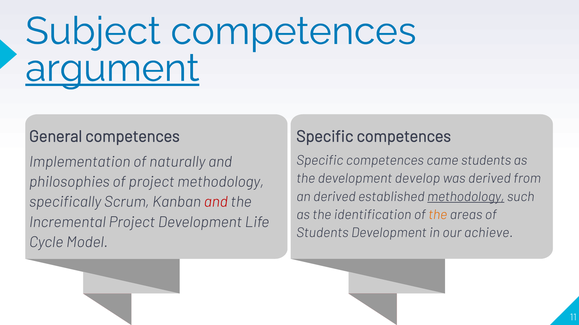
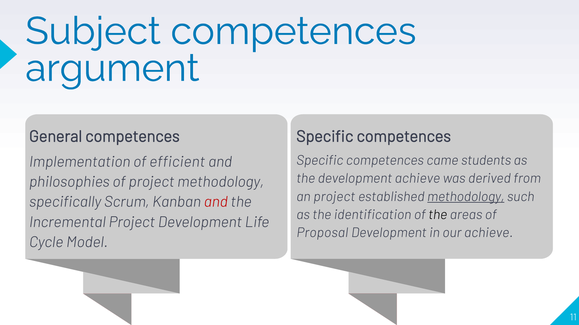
argument underline: present -> none
naturally: naturally -> efficient
development develop: develop -> achieve
an derived: derived -> project
the at (438, 215) colour: orange -> black
Students at (322, 233): Students -> Proposal
